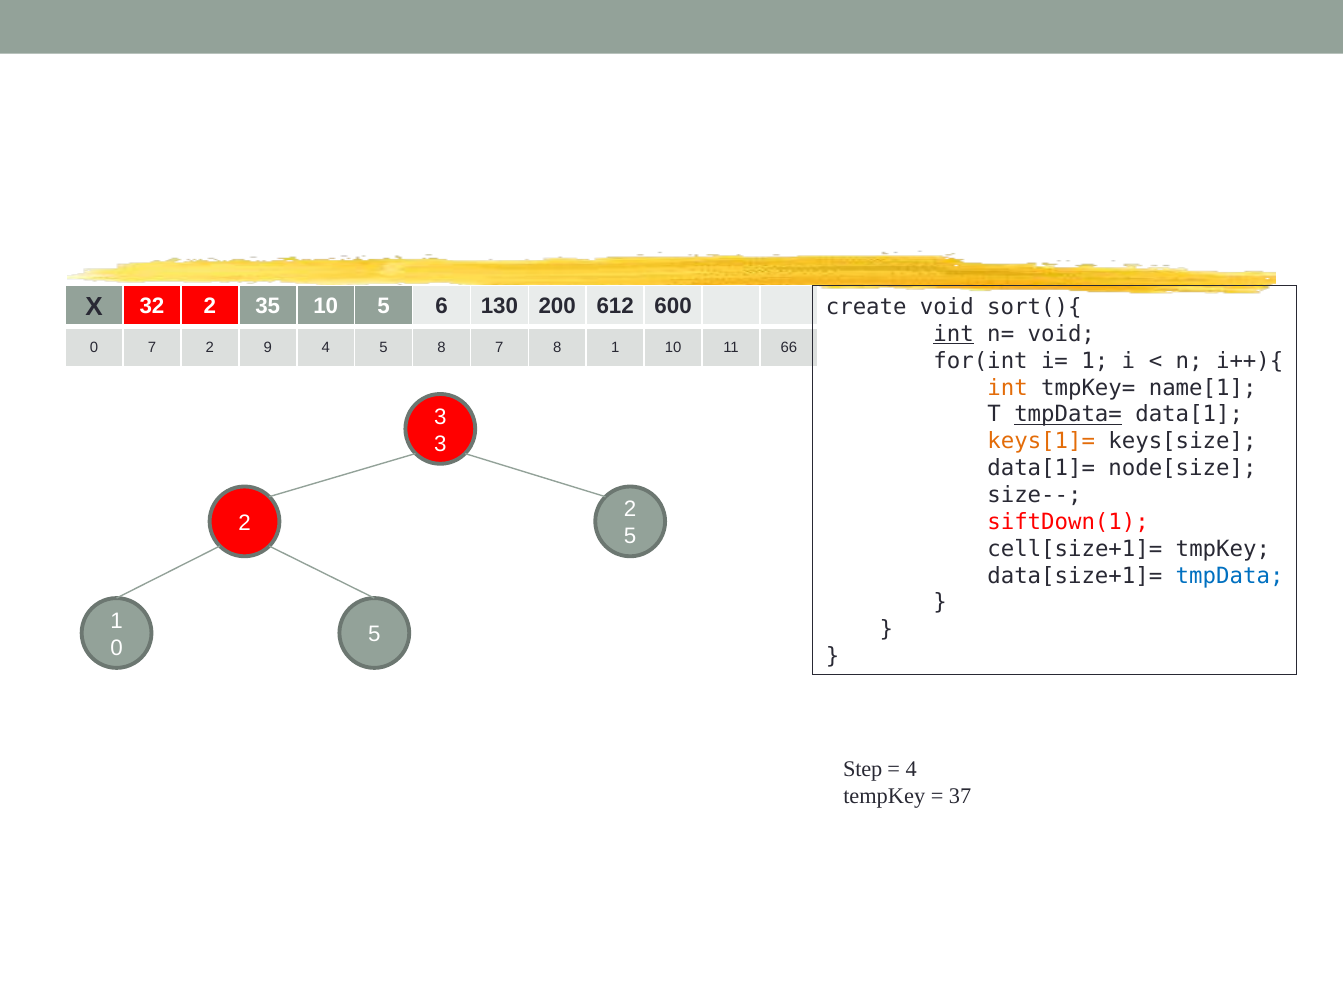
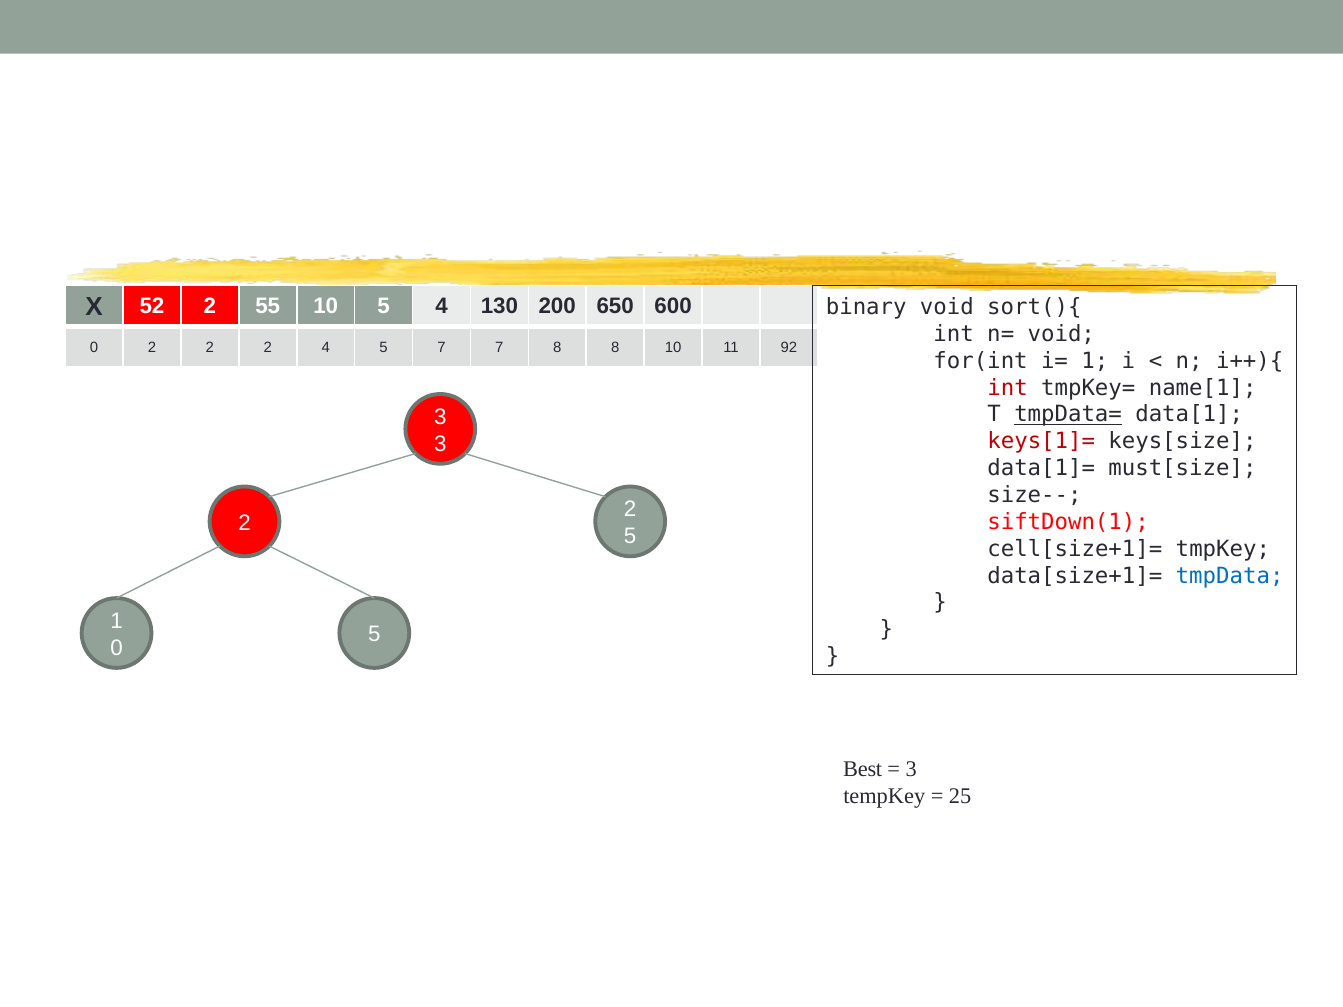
32: 32 -> 52
35: 35 -> 55
5 6: 6 -> 4
612: 612 -> 650
create: create -> binary
int at (954, 334) underline: present -> none
0 7: 7 -> 2
9 at (268, 347): 9 -> 2
5 8: 8 -> 7
8 1: 1 -> 8
66: 66 -> 92
int at (1008, 388) colour: orange -> red
keys[1]= colour: orange -> red
node[size: node[size -> must[size
Step: Step -> Best
4 at (911, 769): 4 -> 3
37: 37 -> 25
